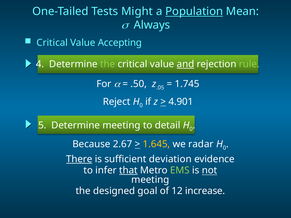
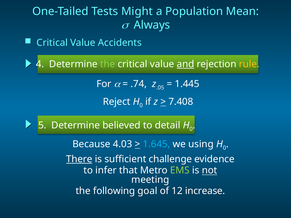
Population underline: present -> none
Accepting: Accepting -> Accidents
rule colour: light green -> yellow
.50: .50 -> .74
1.745: 1.745 -> 1.445
4.901: 4.901 -> 7.408
Determine meeting: meeting -> believed
2.67: 2.67 -> 4.03
1.645 colour: yellow -> light blue
radar: radar -> using
deviation: deviation -> challenge
that underline: present -> none
designed: designed -> following
